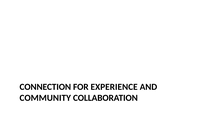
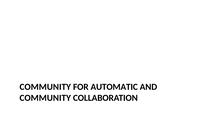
CONNECTION at (45, 87): CONNECTION -> COMMUNITY
EXPERIENCE: EXPERIENCE -> AUTOMATIC
